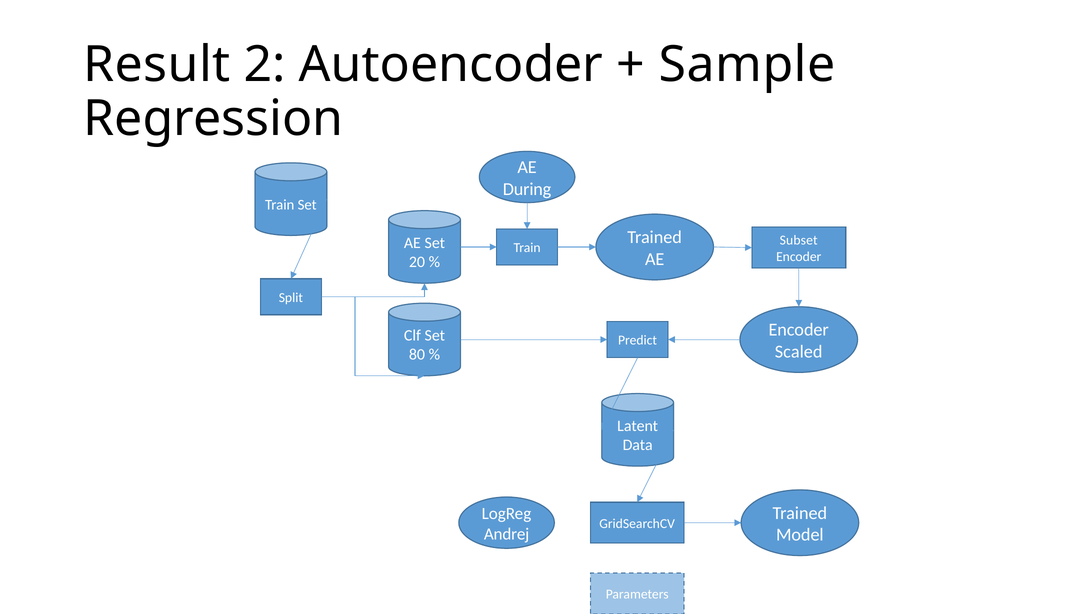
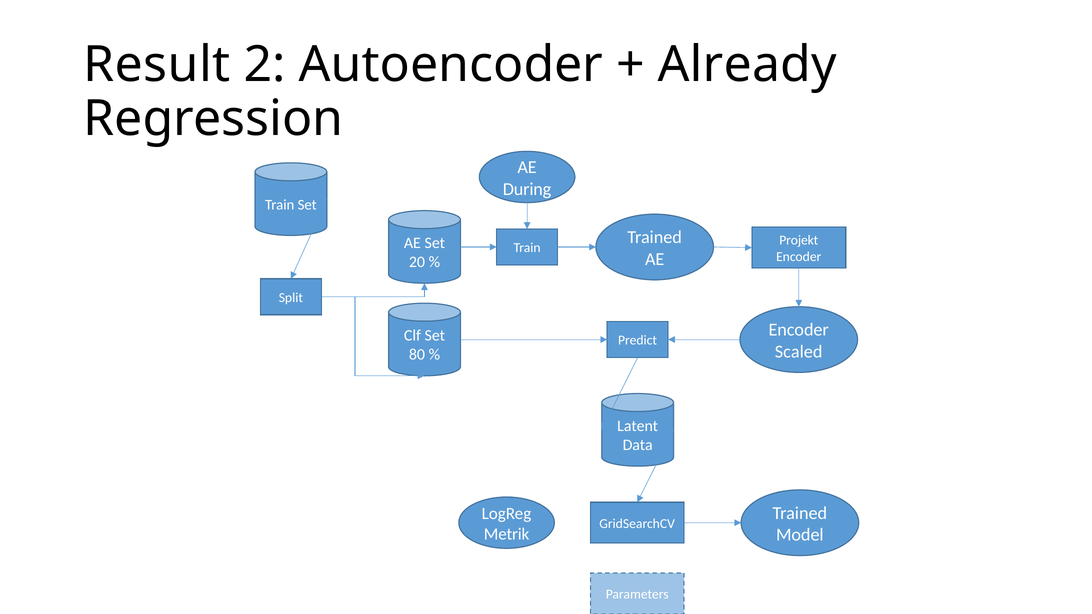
Sample: Sample -> Already
Subset: Subset -> Projekt
Andrej: Andrej -> Metrik
